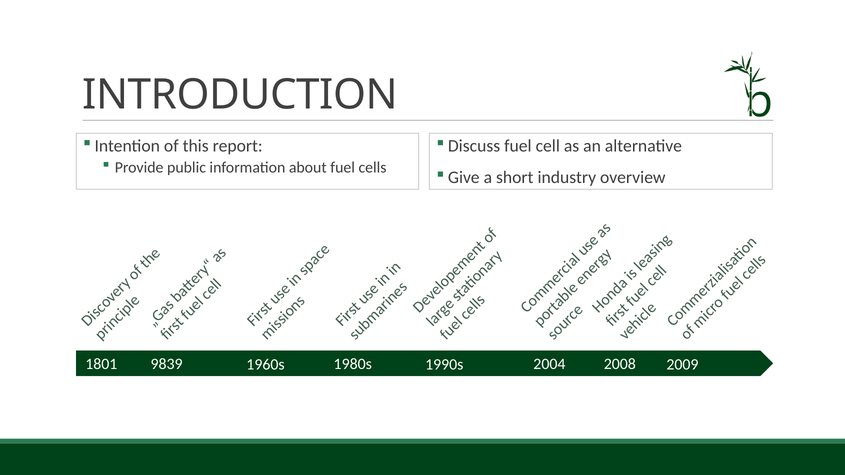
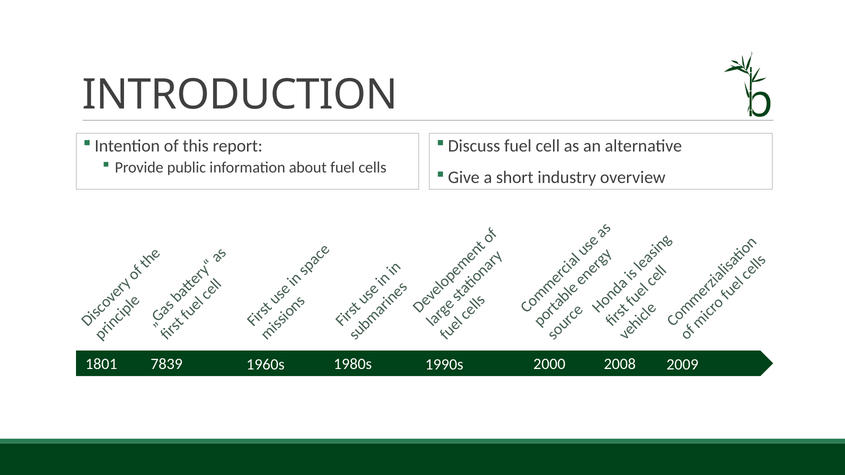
9839: 9839 -> 7839
2004: 2004 -> 2000
